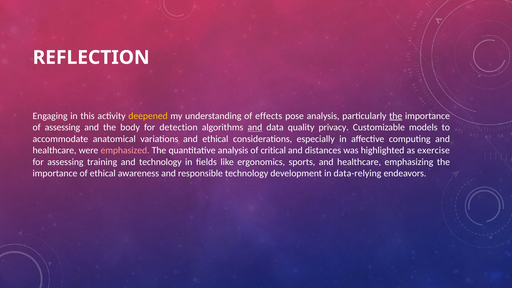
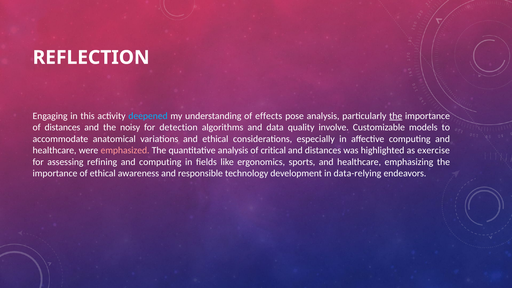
deepened colour: yellow -> light blue
of assessing: assessing -> distances
body: body -> noisy
and at (255, 127) underline: present -> none
privacy: privacy -> involve
training: training -> refining
and technology: technology -> computing
